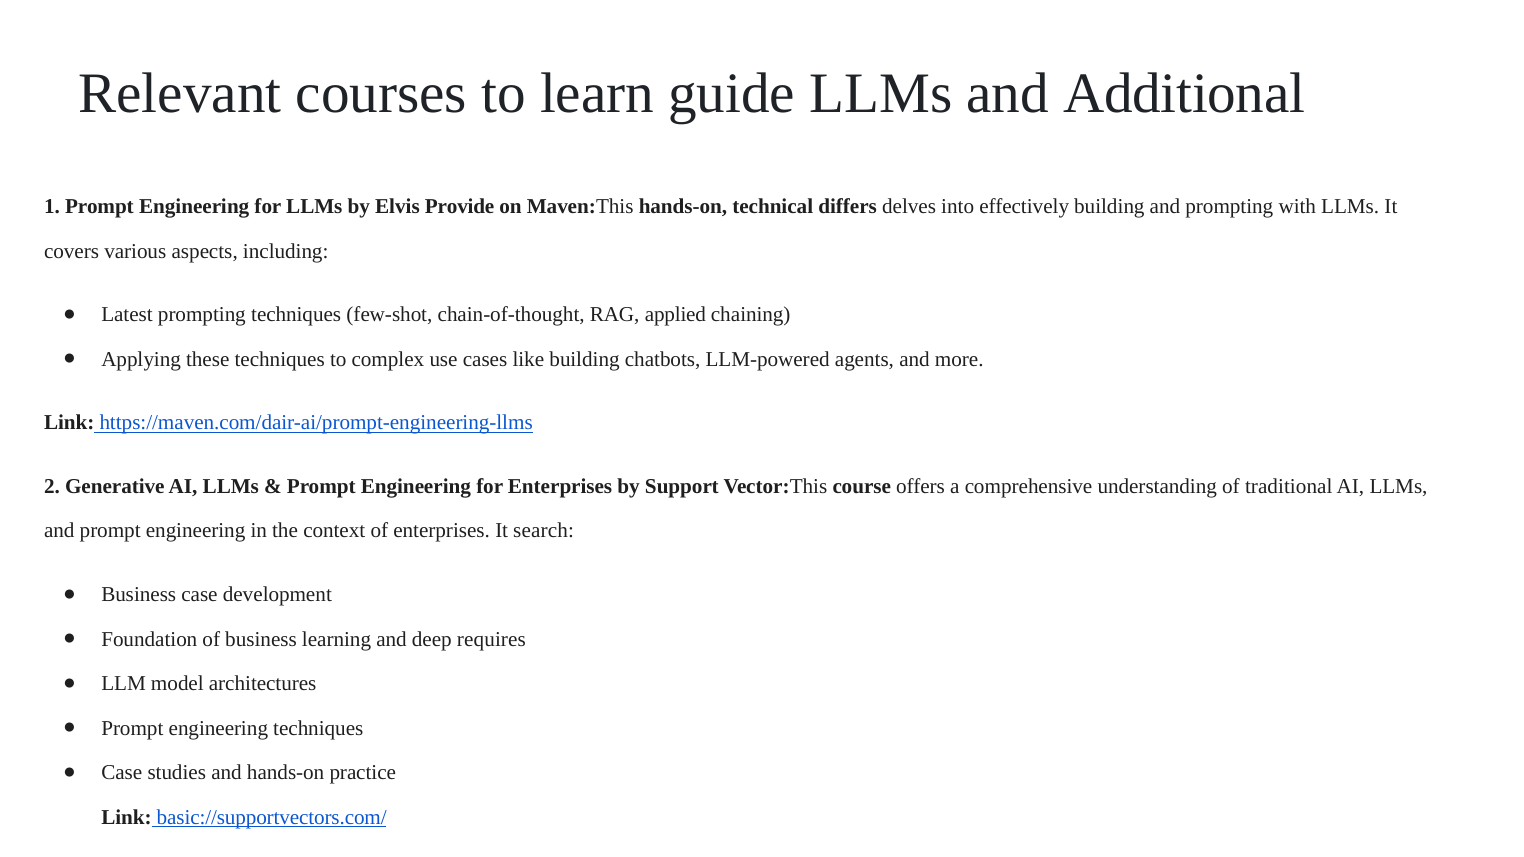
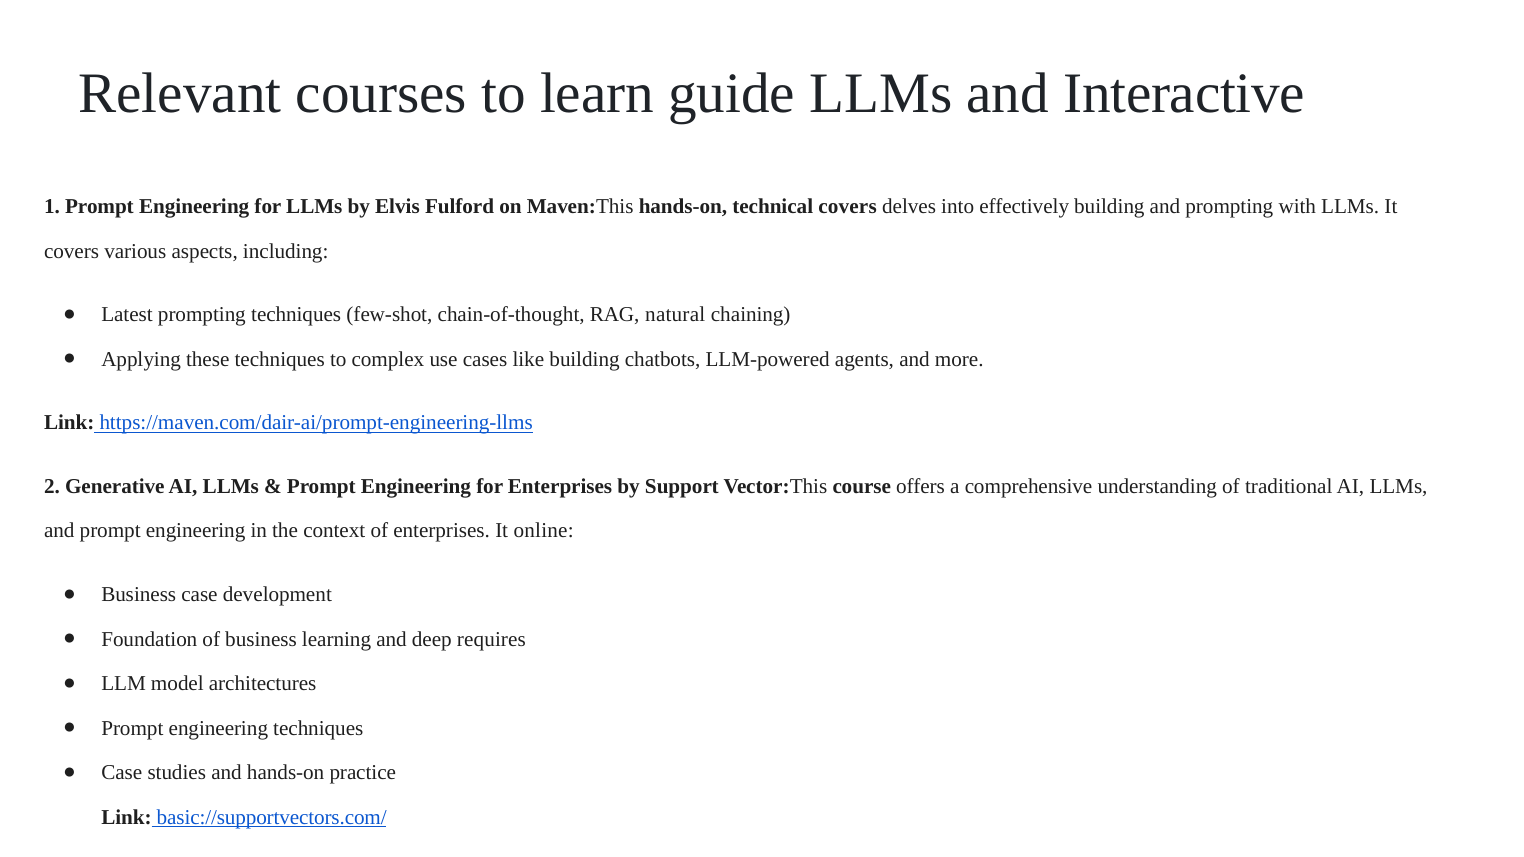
Additional: Additional -> Interactive
Provide: Provide -> Fulford
technical differs: differs -> covers
applied: applied -> natural
search: search -> online
